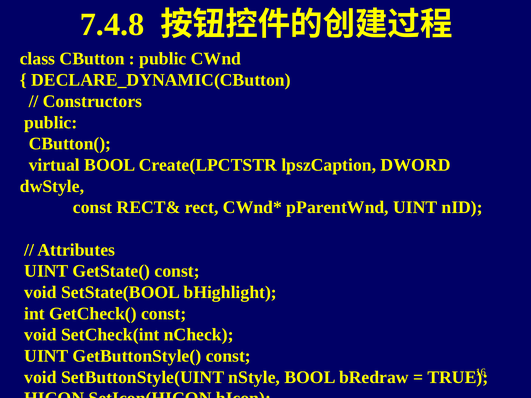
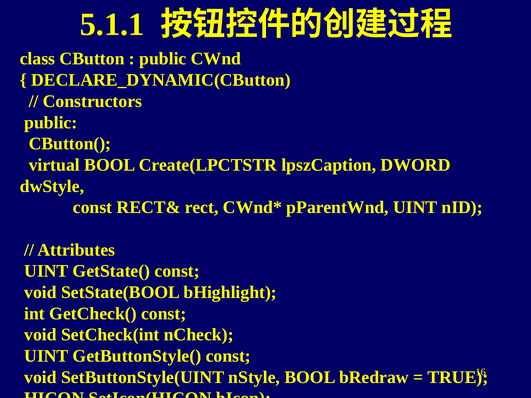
7.4.8: 7.4.8 -> 5.1.1
